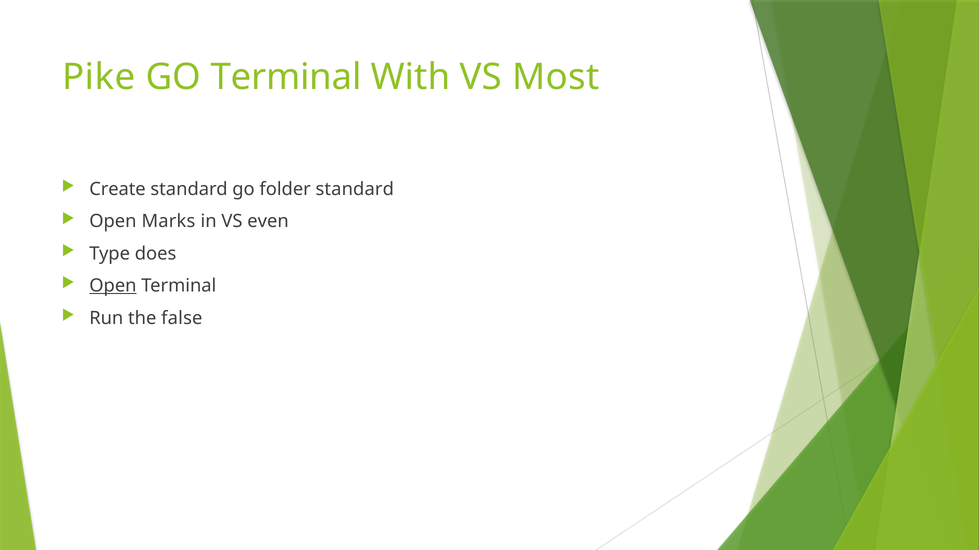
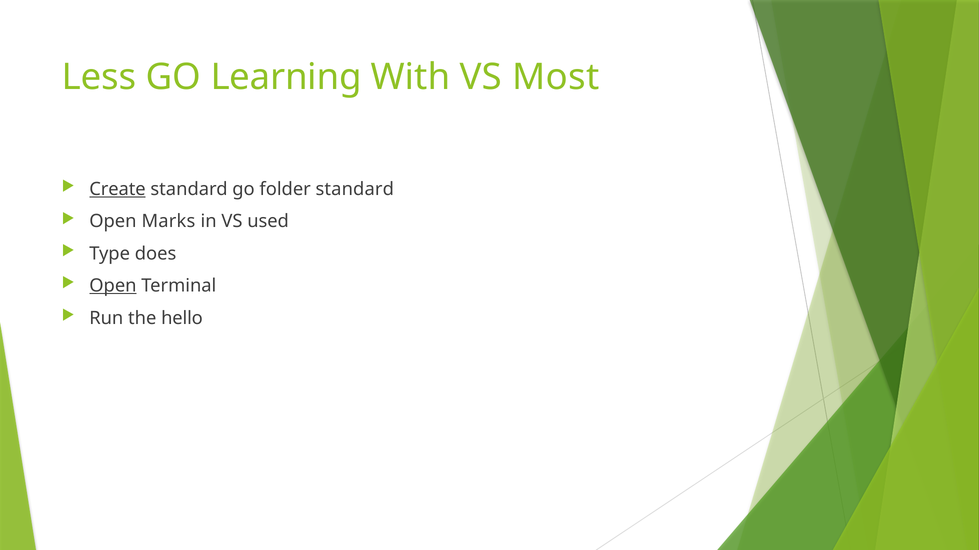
Pike: Pike -> Less
GO Terminal: Terminal -> Learning
Create underline: none -> present
even: even -> used
false: false -> hello
